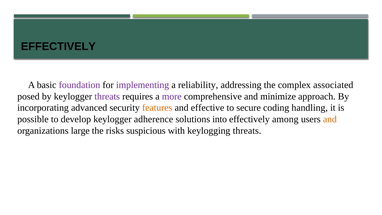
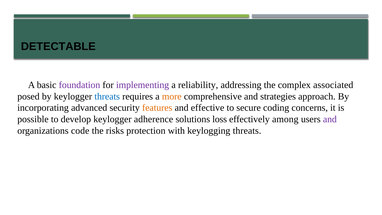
EFFECTIVELY at (58, 46): EFFECTIVELY -> DETECTABLE
threats at (107, 96) colour: purple -> blue
more colour: purple -> orange
minimize: minimize -> strategies
handling: handling -> concerns
into: into -> loss
and at (330, 119) colour: orange -> purple
large: large -> code
suspicious: suspicious -> protection
